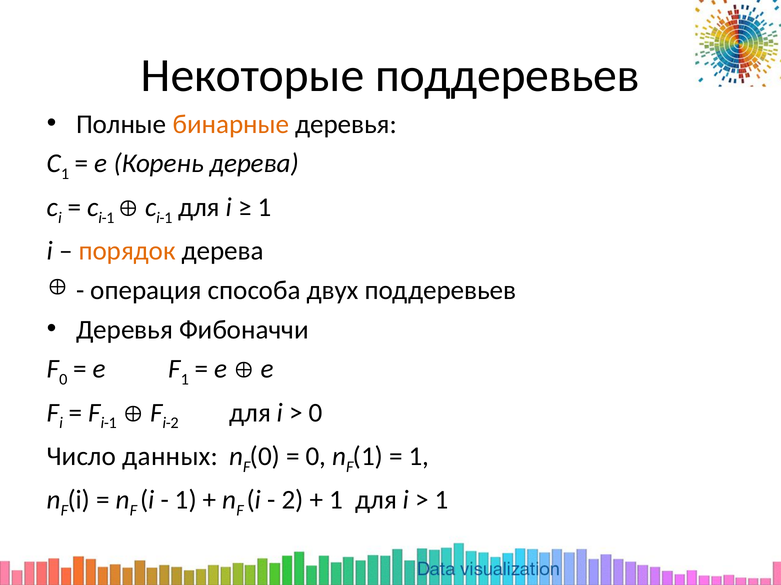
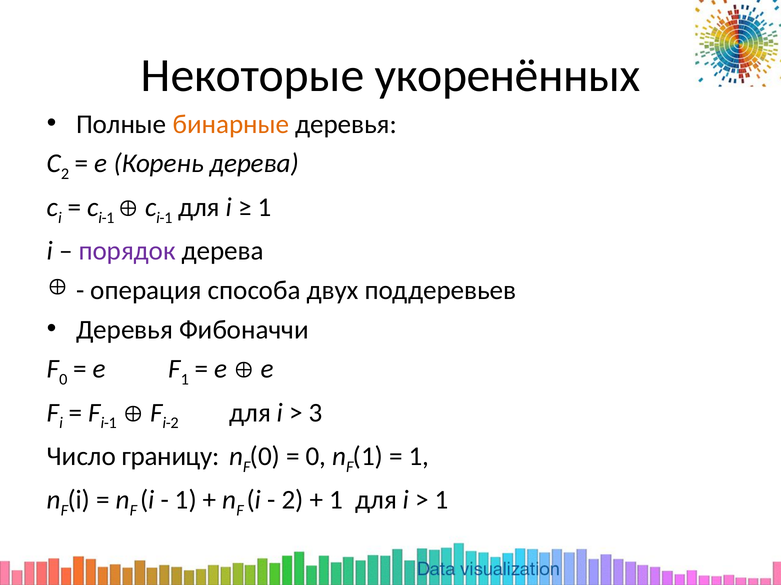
Некоторые поддеревьев: поддеревьев -> укоренённых
1 at (65, 174): 1 -> 2
порядок colour: orange -> purple
0 at (316, 413): 0 -> 3
данных: данных -> границу
